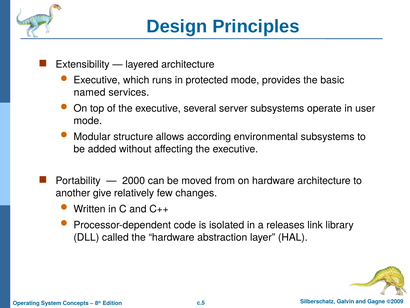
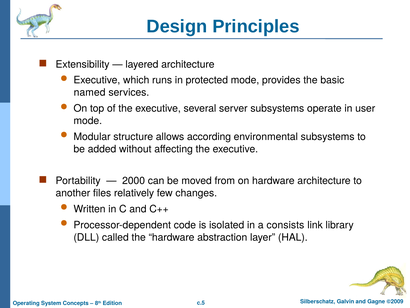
give: give -> files
releases: releases -> consists
